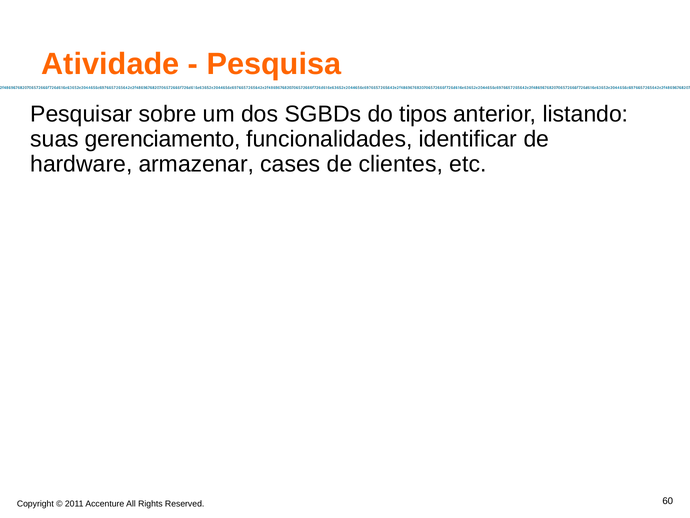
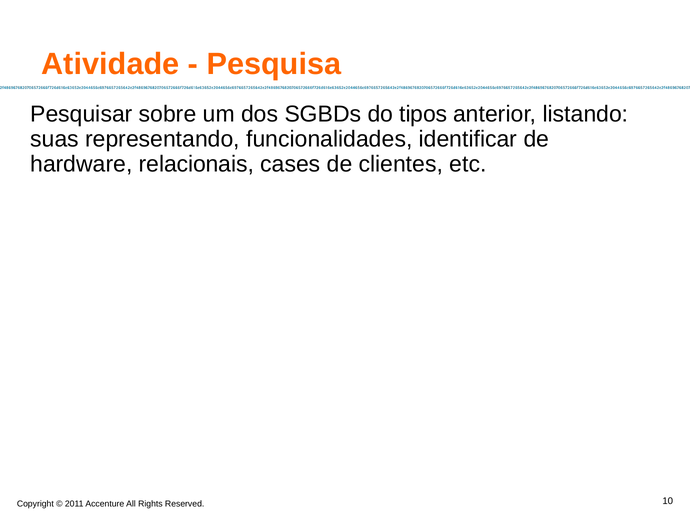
gerenciamento: gerenciamento -> representando
armazenar: armazenar -> relacionais
60: 60 -> 10
